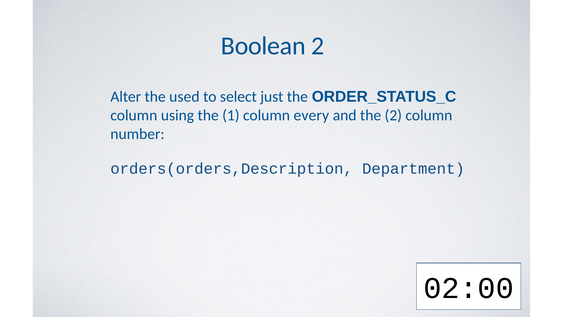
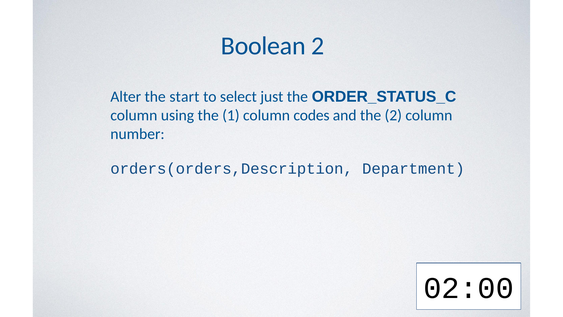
used: used -> start
every: every -> codes
